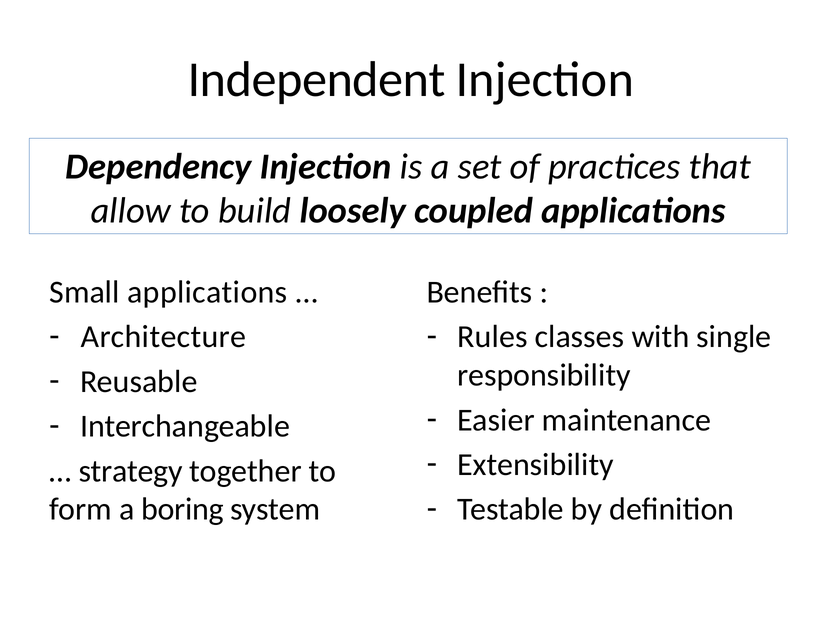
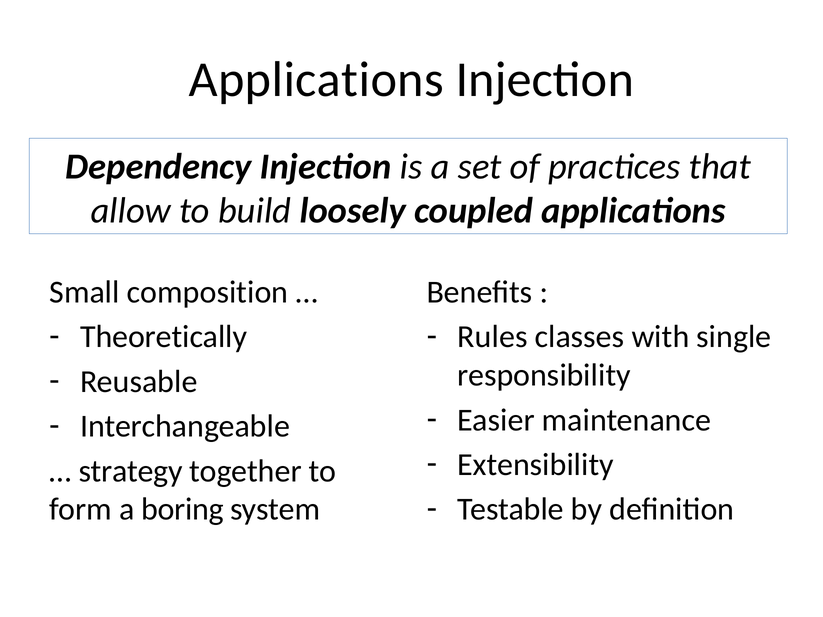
Independent at (317, 80): Independent -> Applications
Small applications: applications -> composition
Architecture: Architecture -> Theoretically
